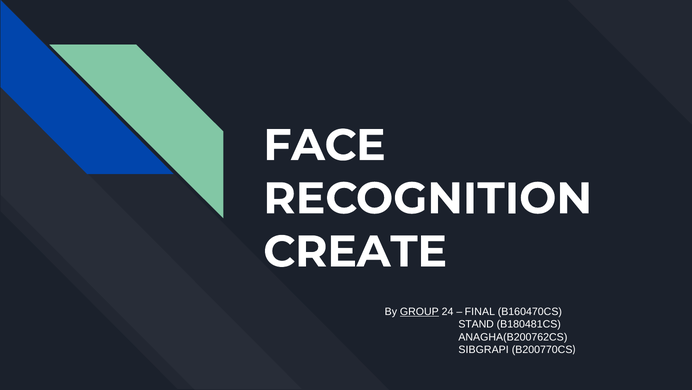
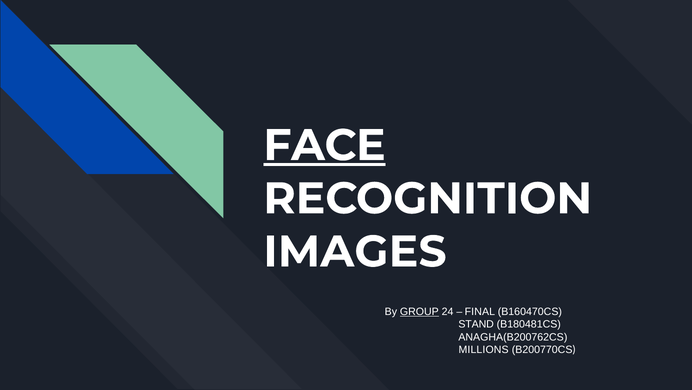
FACE underline: none -> present
CREATE: CREATE -> IMAGES
SIBGRAPI: SIBGRAPI -> MILLIONS
